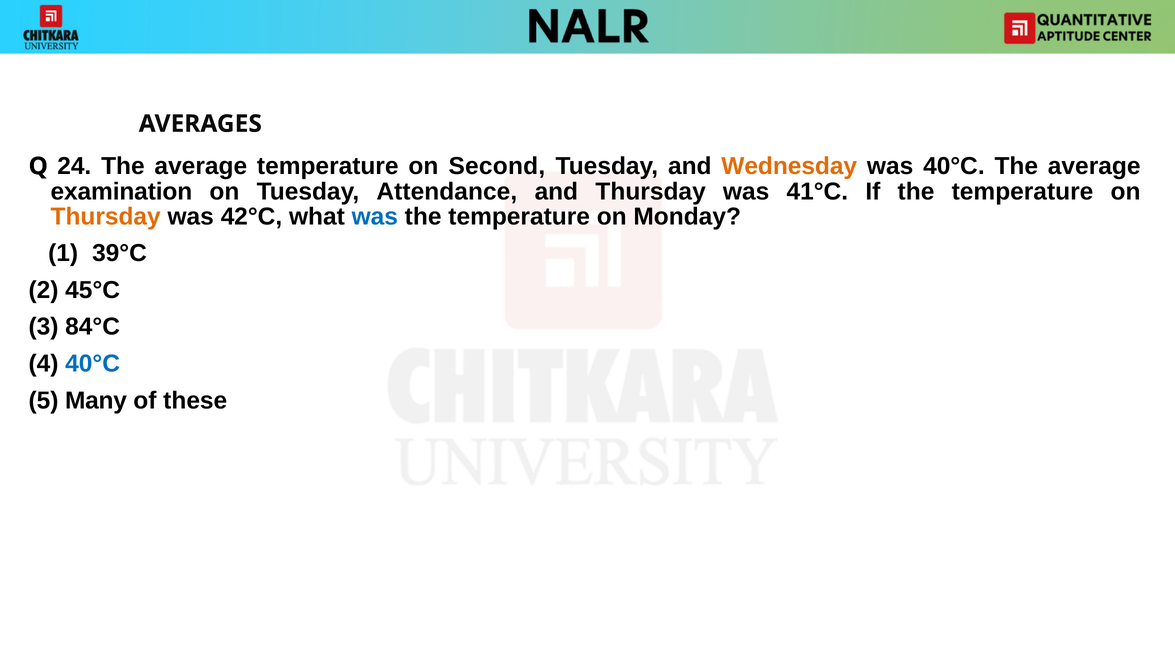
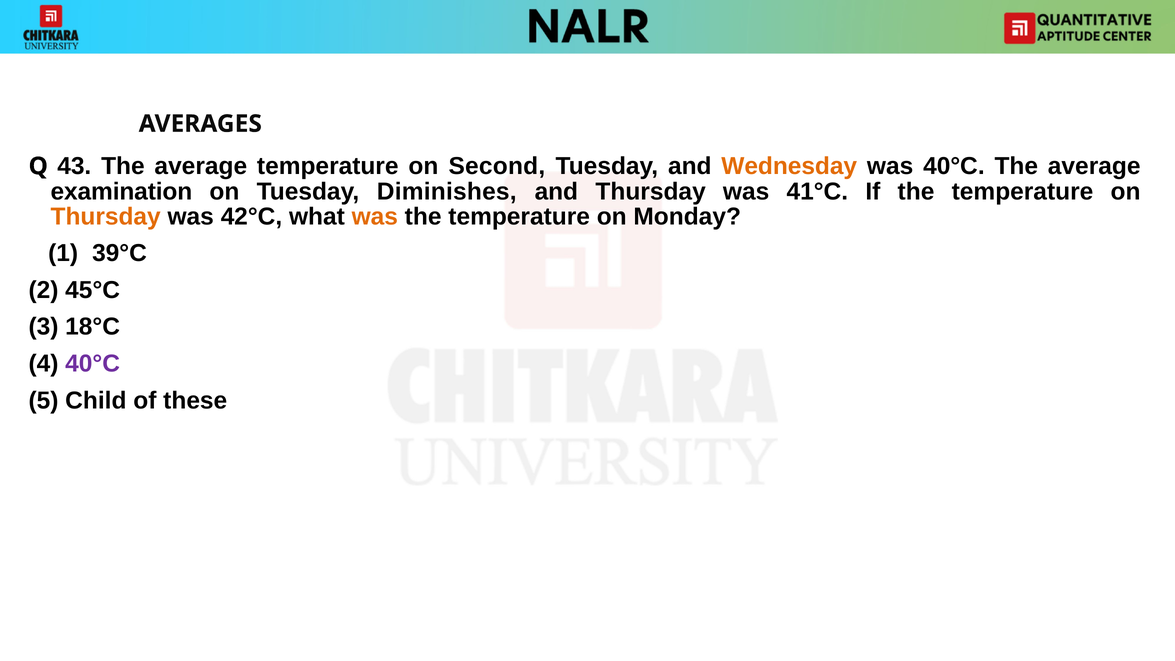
24: 24 -> 43
Attendance: Attendance -> Diminishes
was at (375, 216) colour: blue -> orange
84°C: 84°C -> 18°C
40°C at (93, 364) colour: blue -> purple
Many: Many -> Child
